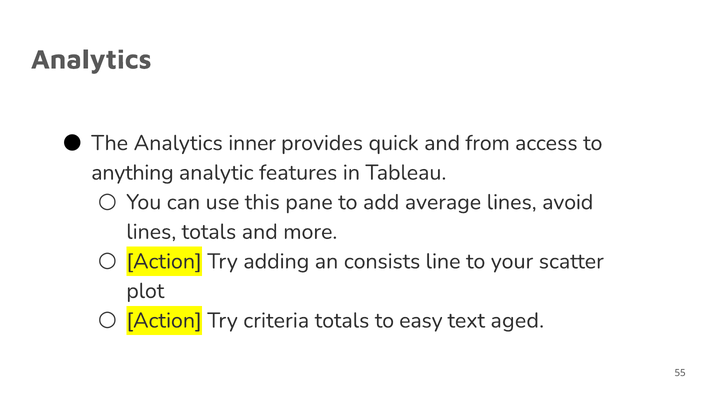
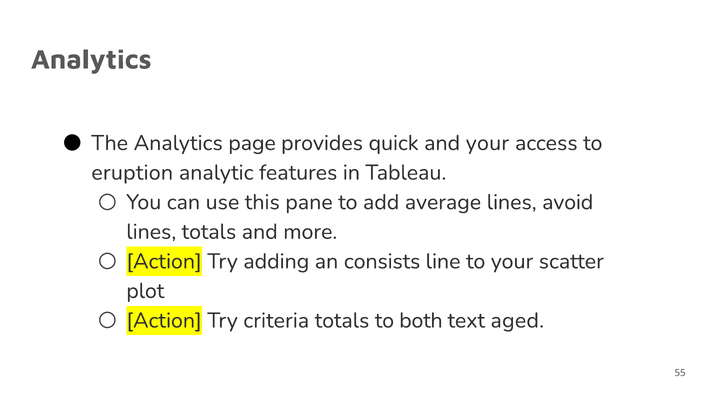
inner: inner -> page
and from: from -> your
anything: anything -> eruption
easy: easy -> both
